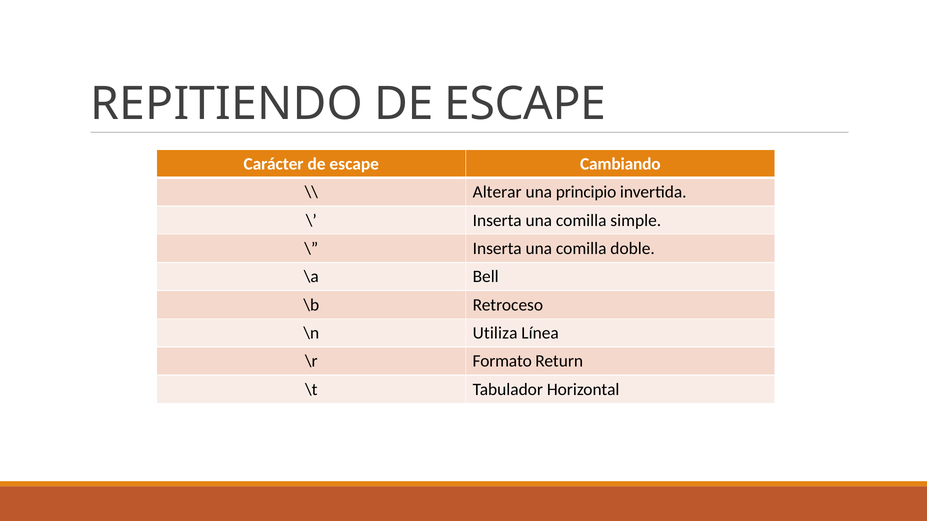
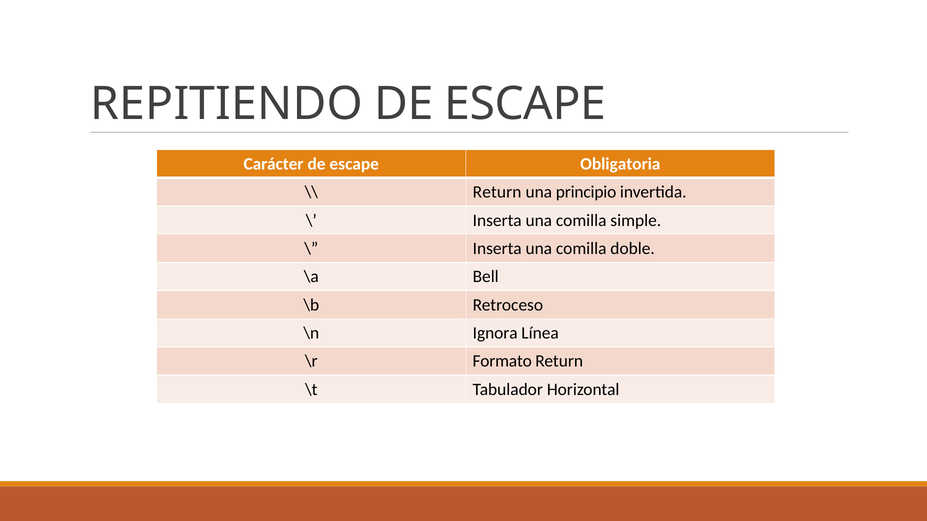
Cambiando: Cambiando -> Obligatoria
Alterar at (497, 192): Alterar -> Return
Utiliza: Utiliza -> Ignora
